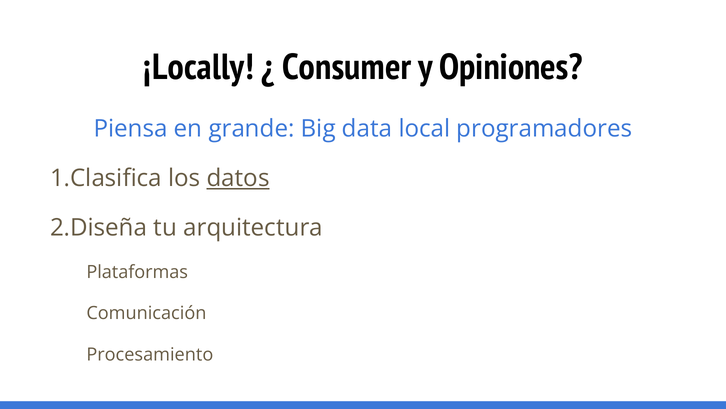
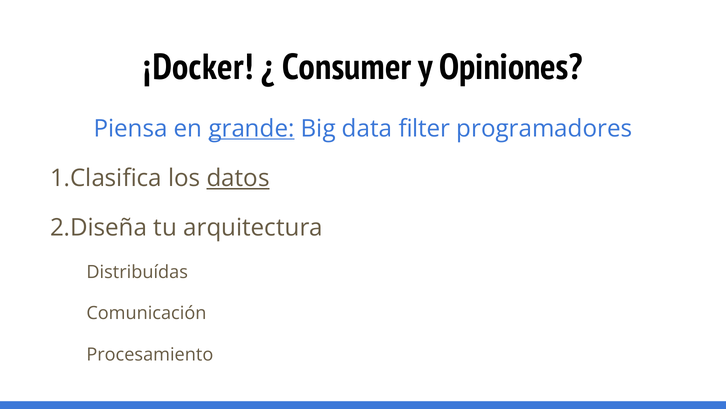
¡Locally: ¡Locally -> ¡Docker
grande underline: none -> present
local: local -> filter
Plataformas: Plataformas -> Distribuídas
